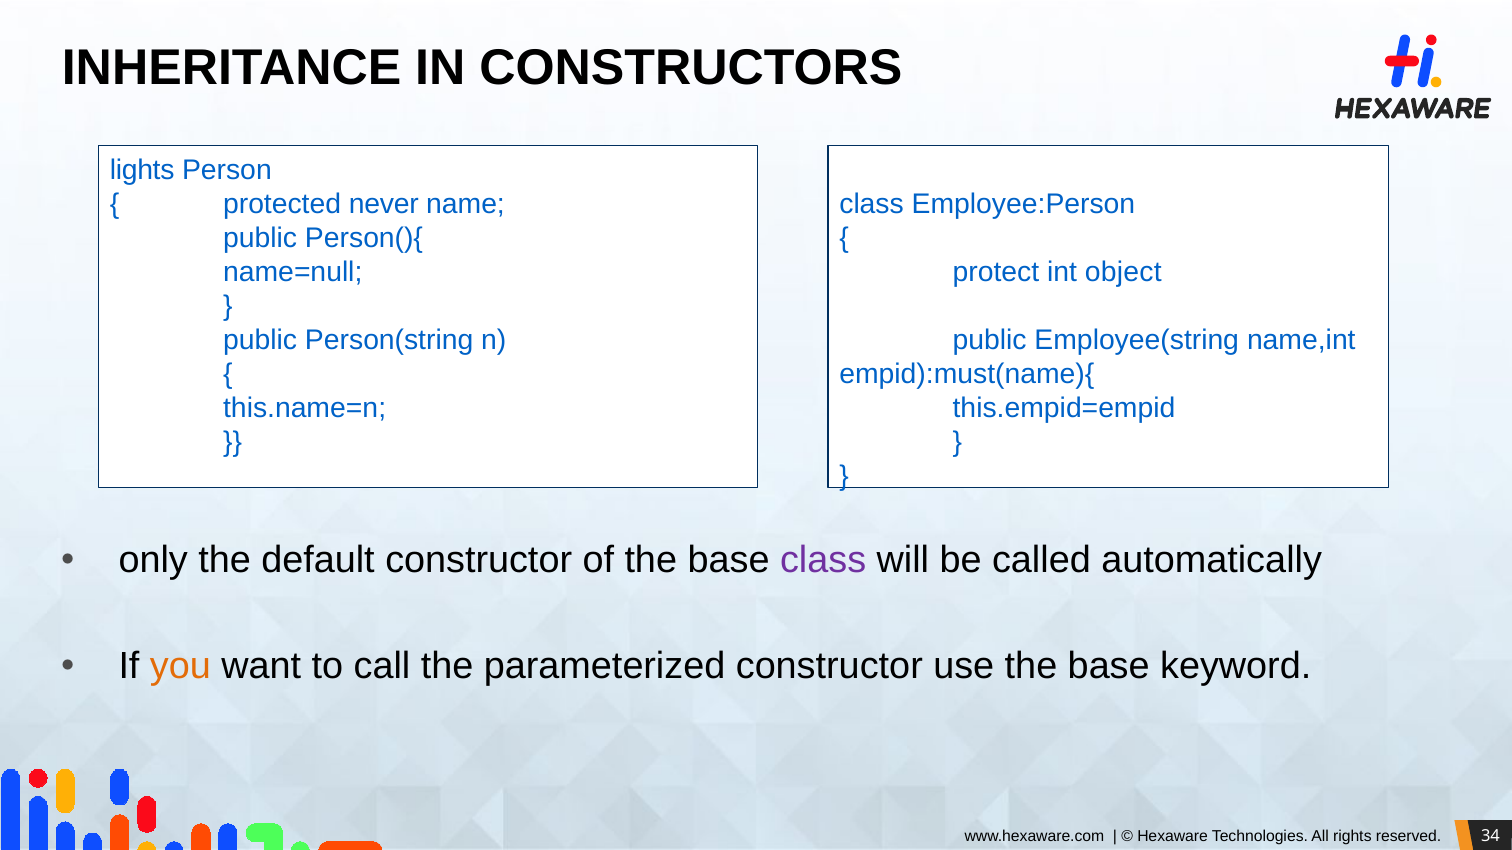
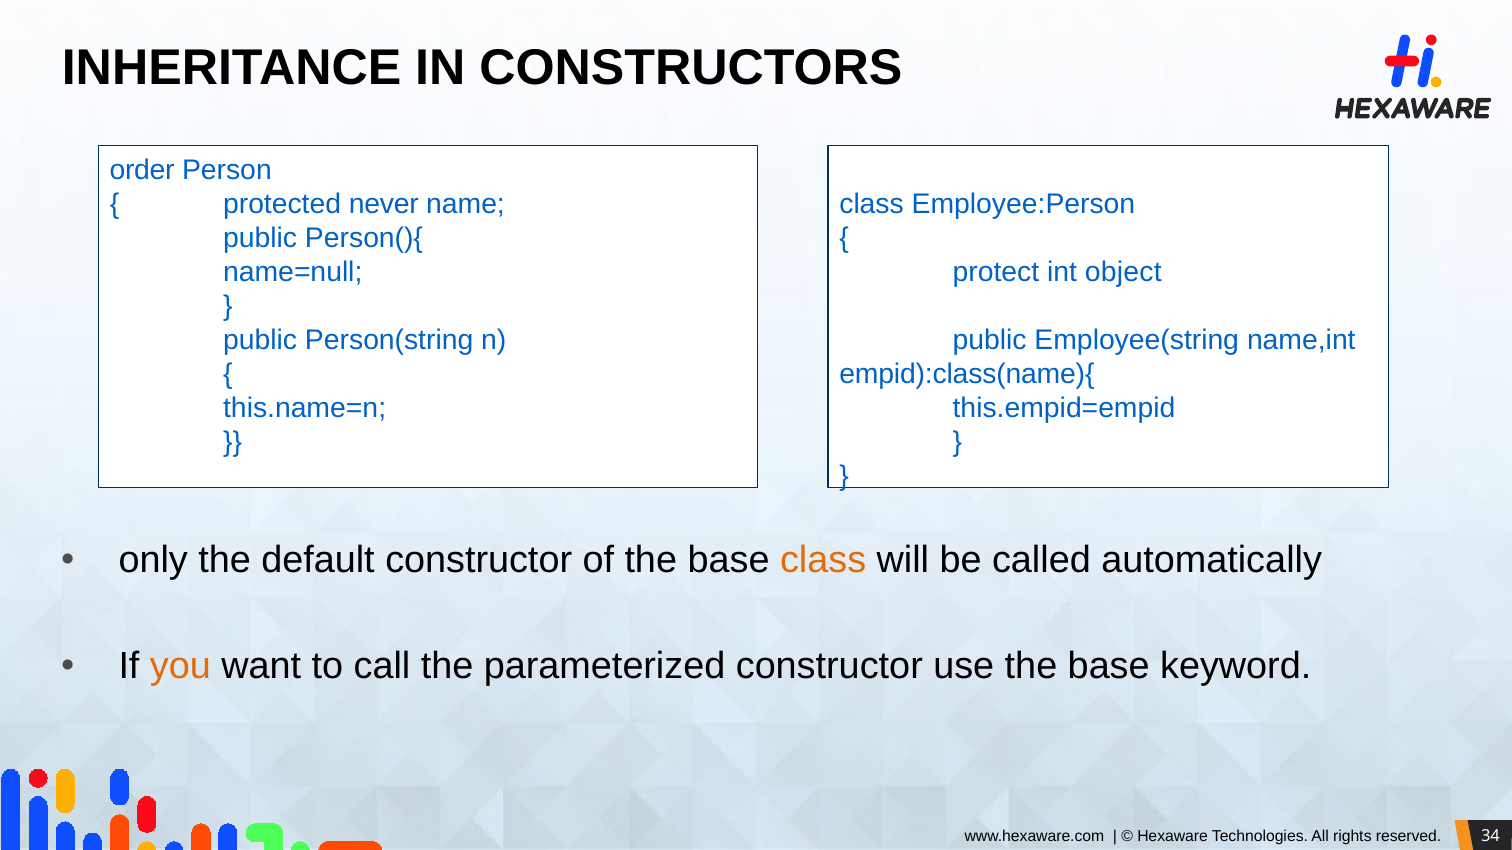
lights: lights -> order
empid):must(name){: empid):must(name){ -> empid):class(name){
class at (823, 560) colour: purple -> orange
